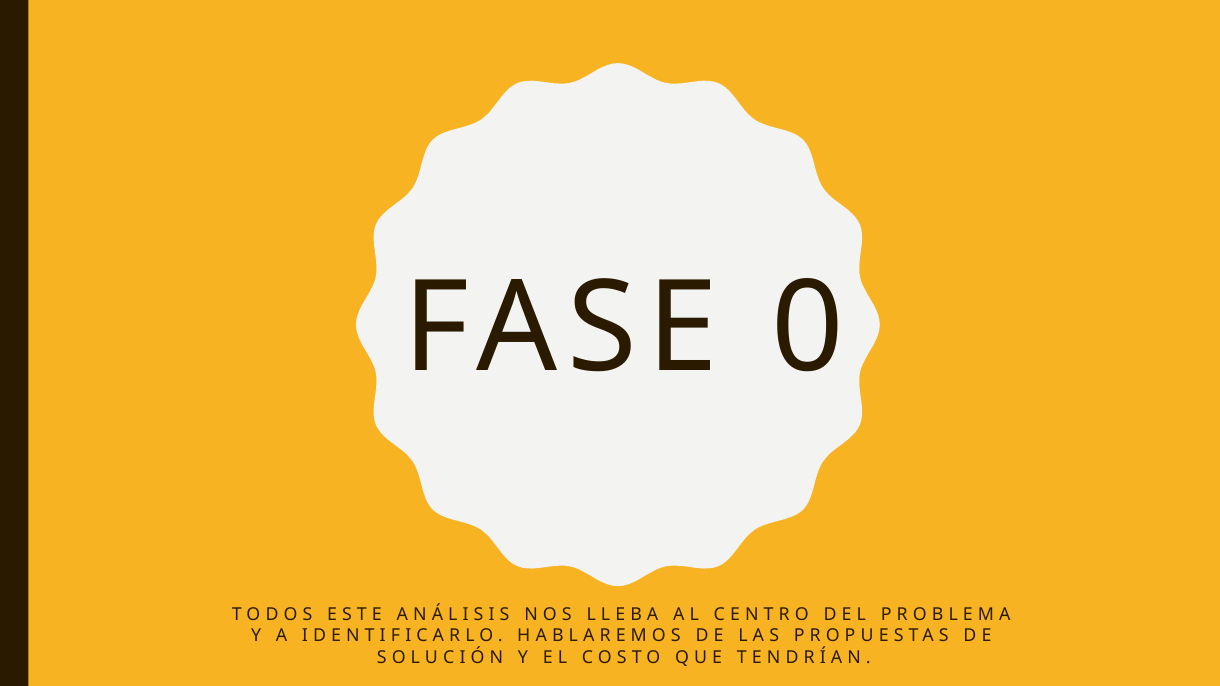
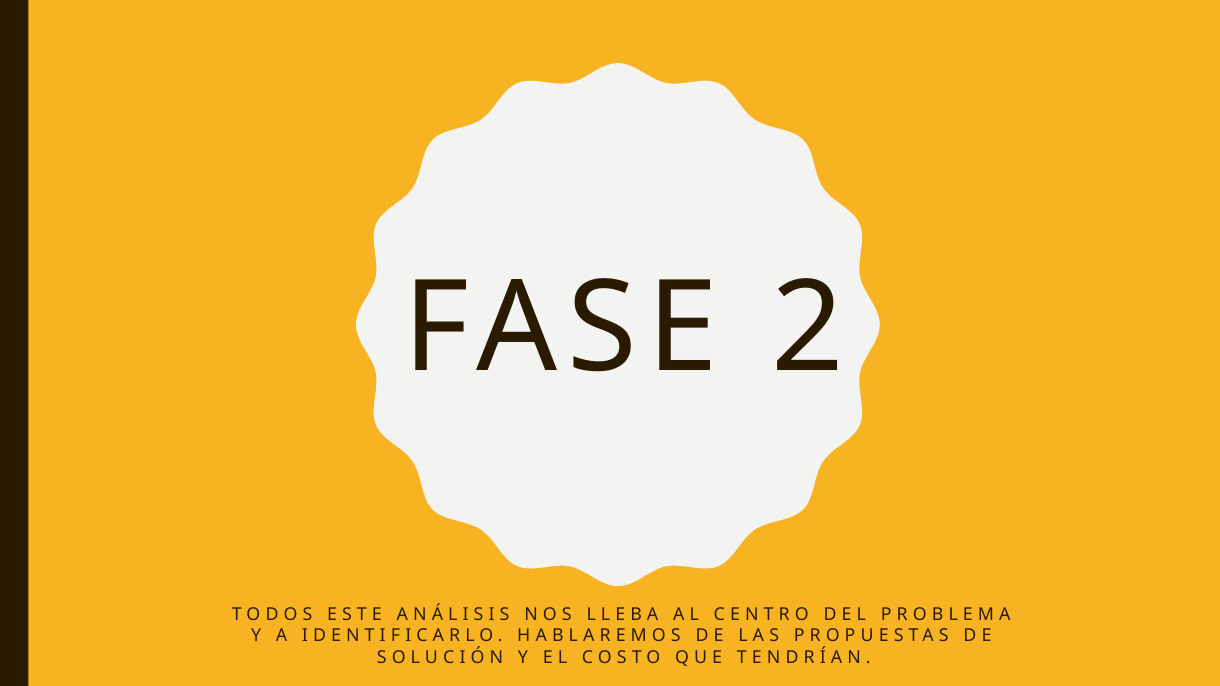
0: 0 -> 2
